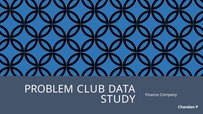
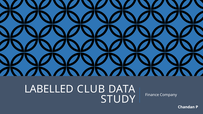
PROBLEM: PROBLEM -> LABELLED
